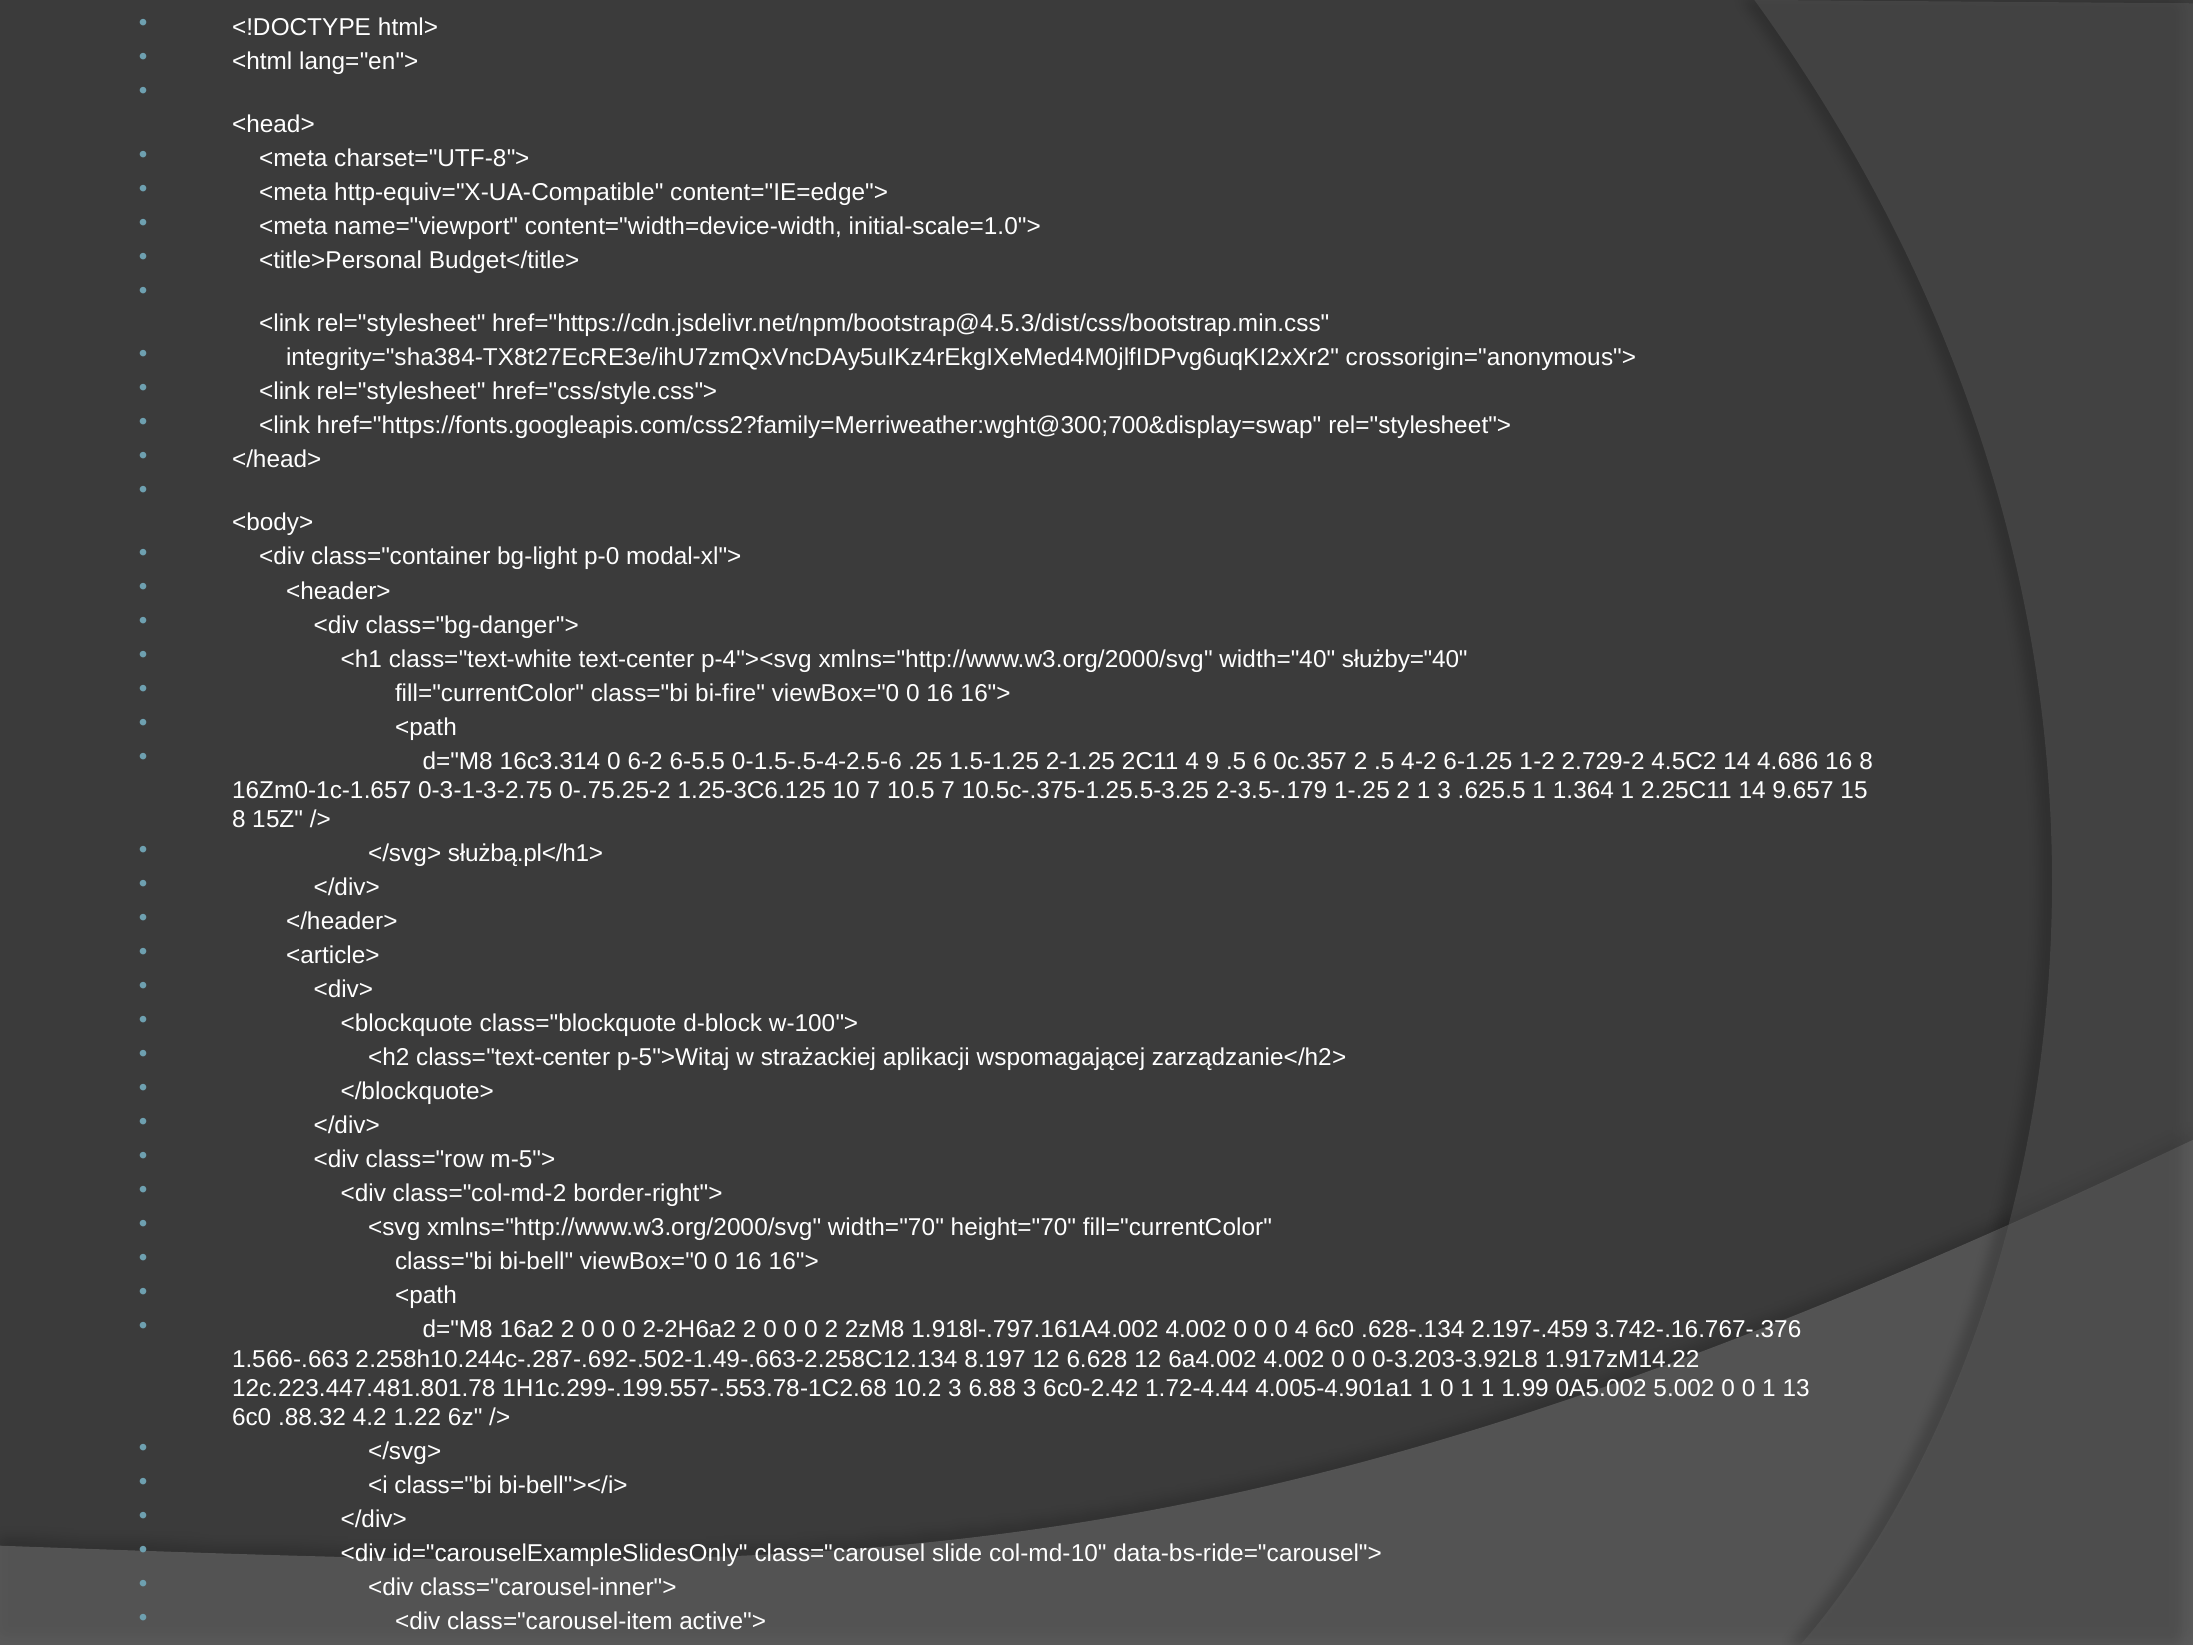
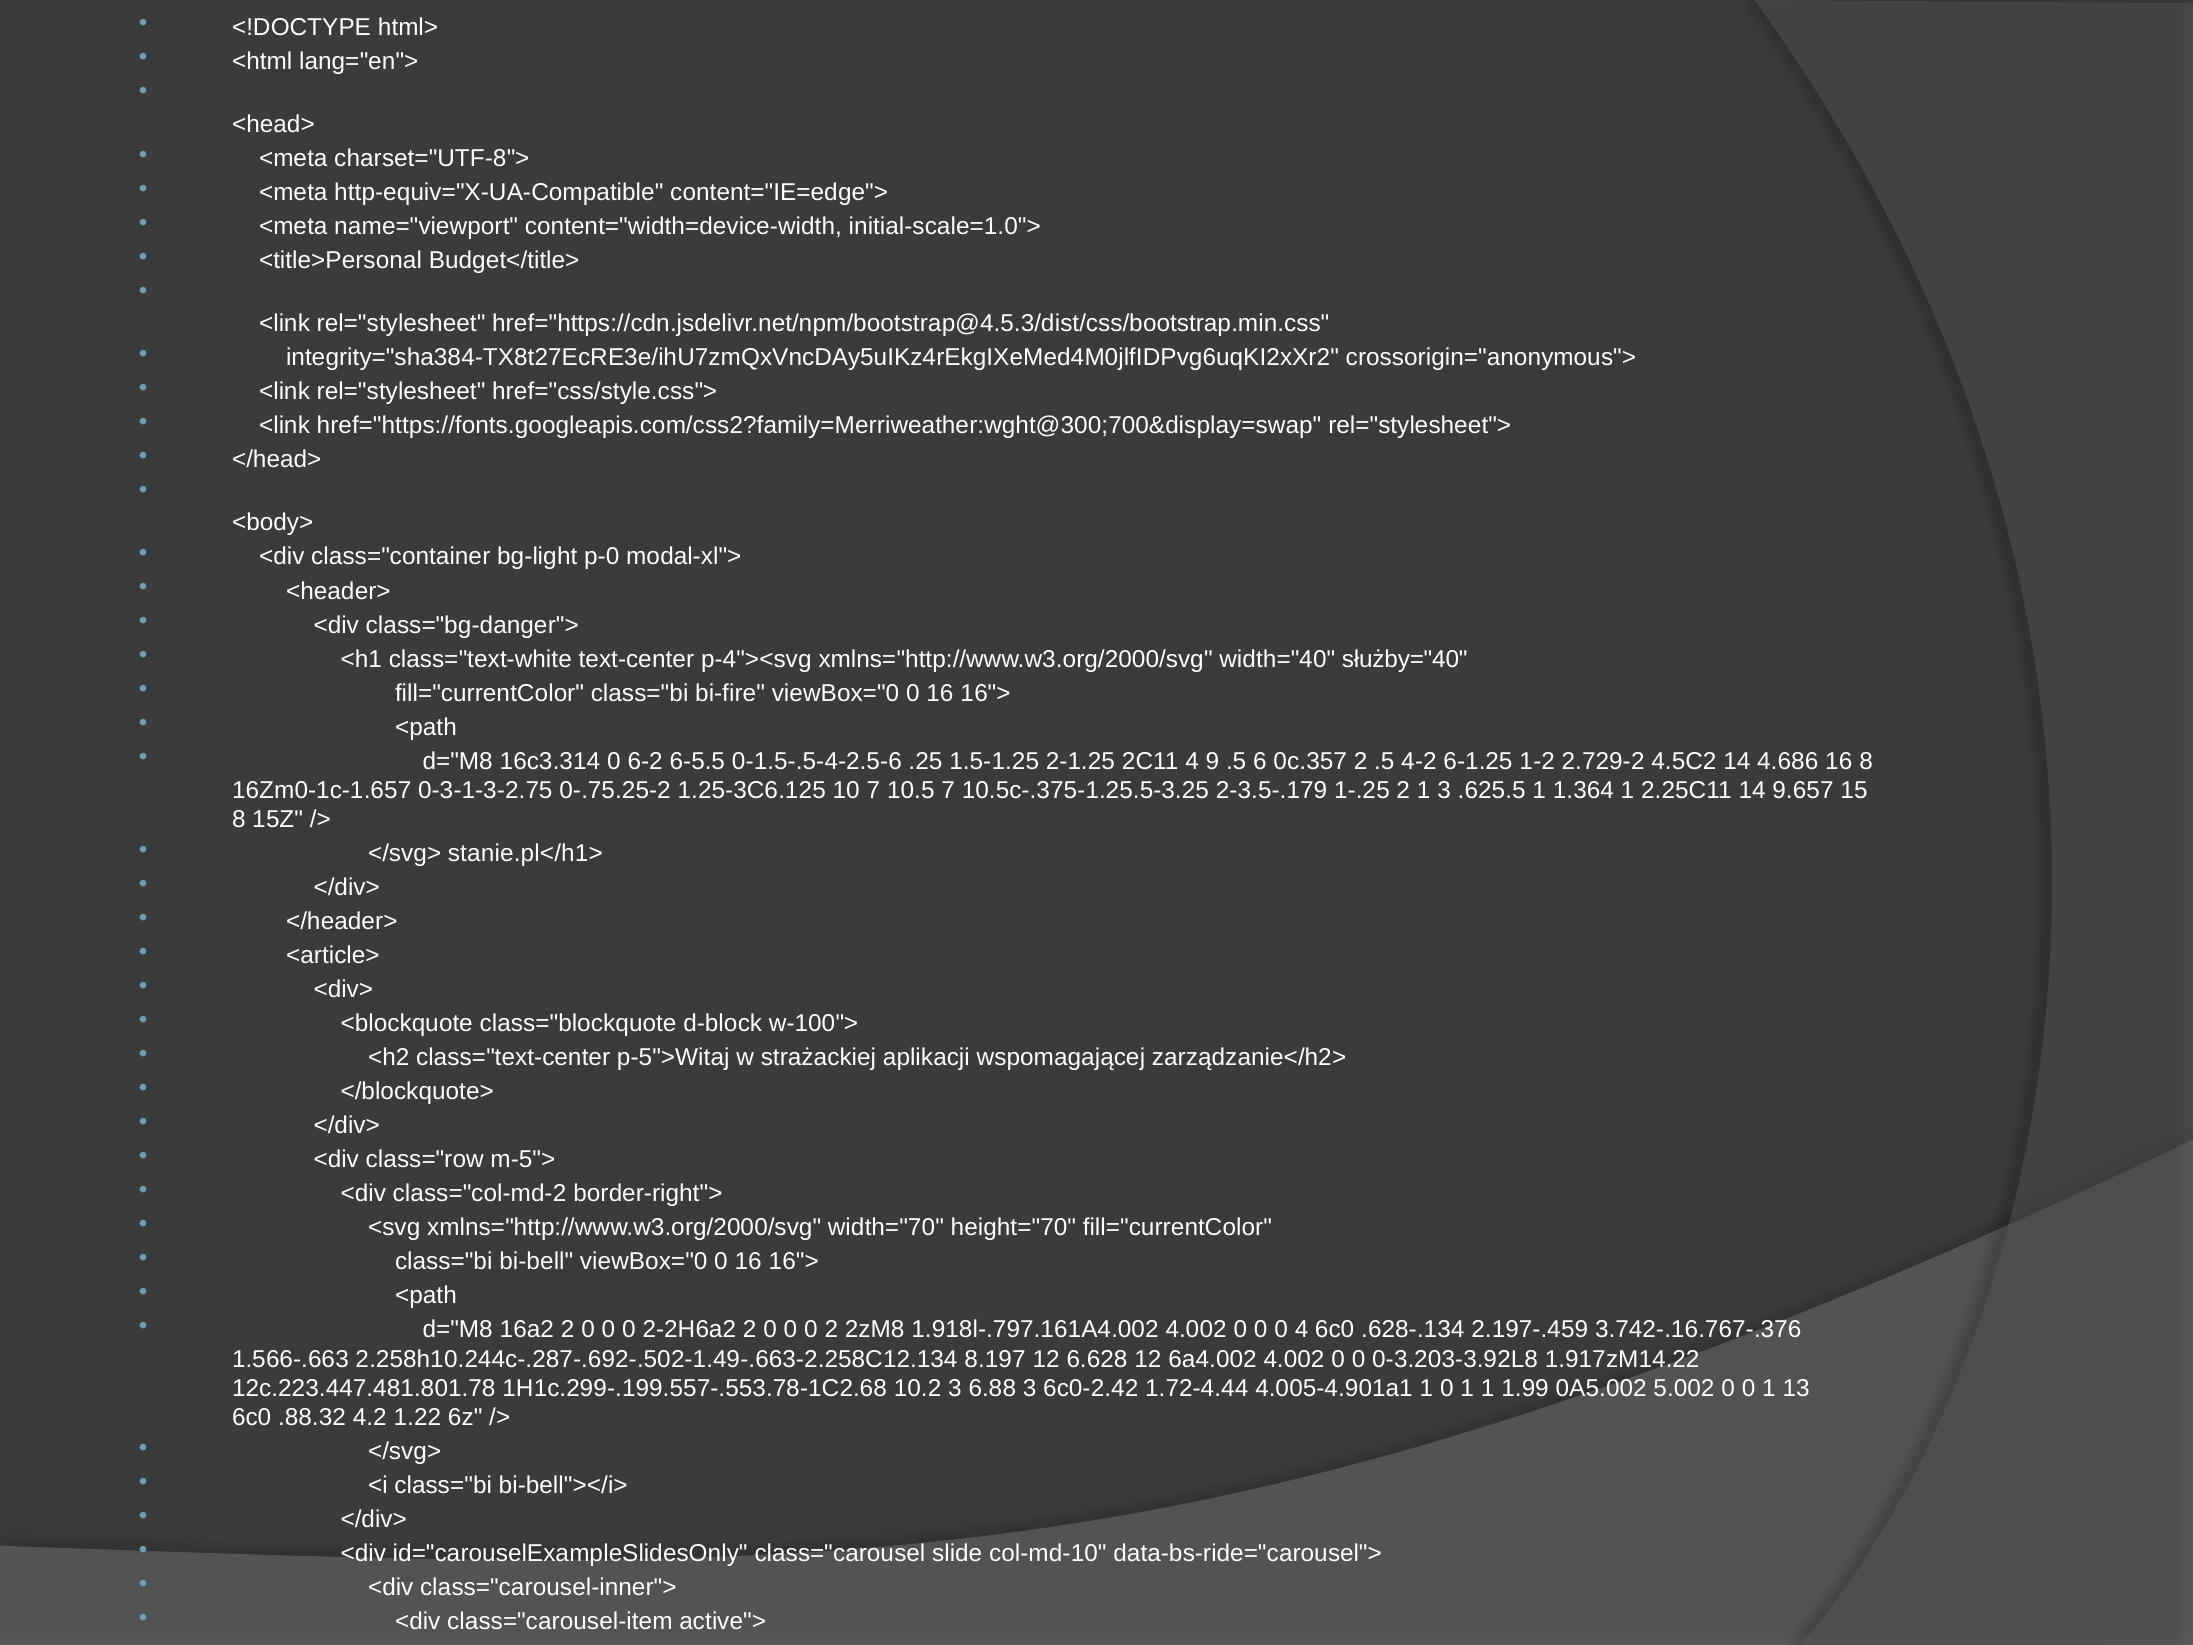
służbą.pl</h1>: służbą.pl</h1> -> stanie.pl</h1>
